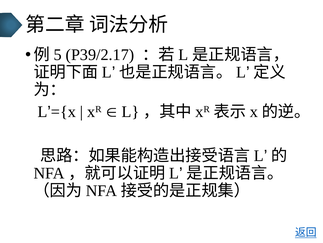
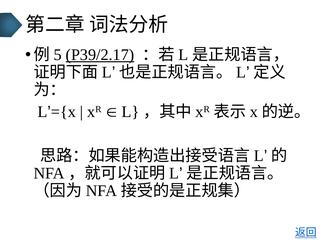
P39/2.17 underline: none -> present
